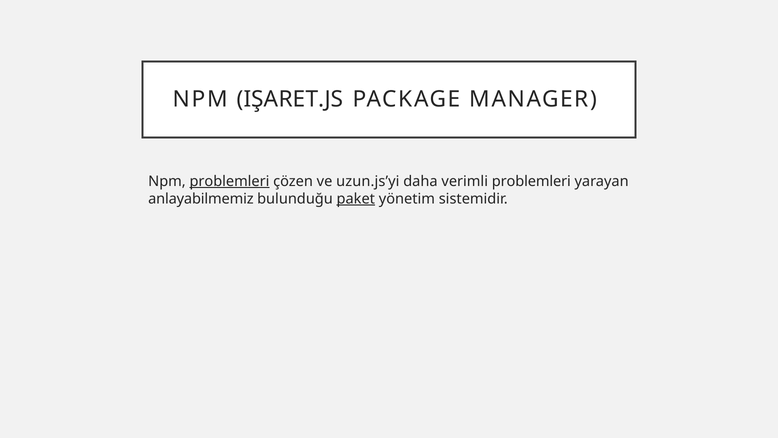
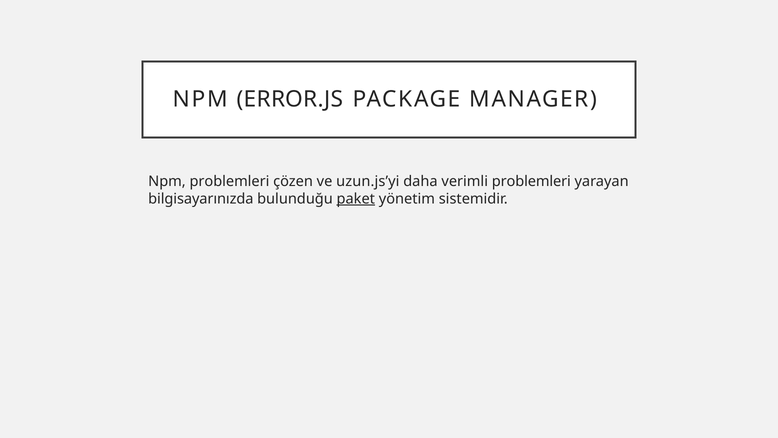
IŞARET.JS: IŞARET.JS -> ERROR.JS
problemleri at (229, 181) underline: present -> none
anlayabilmemiz: anlayabilmemiz -> bilgisayarınızda
